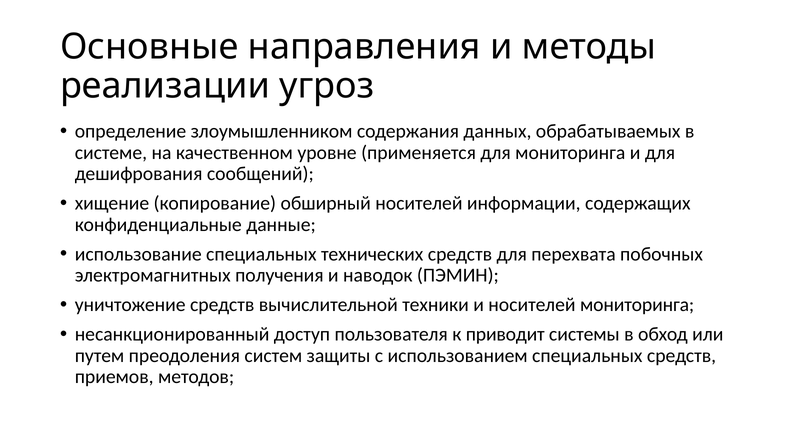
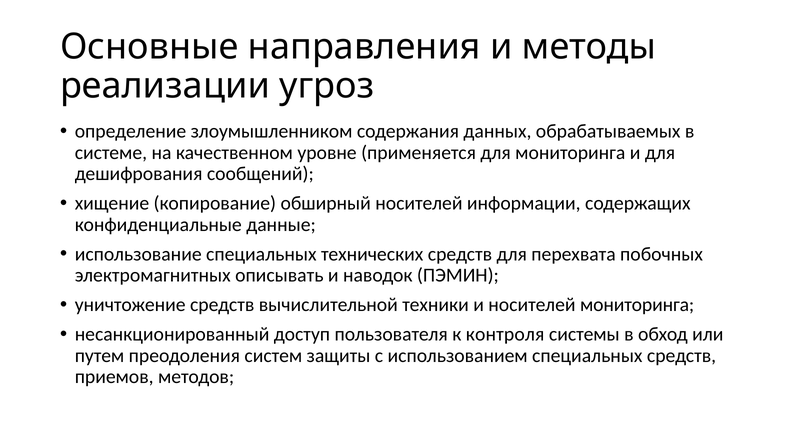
получения: получения -> описывать
приводит: приводит -> контроля
